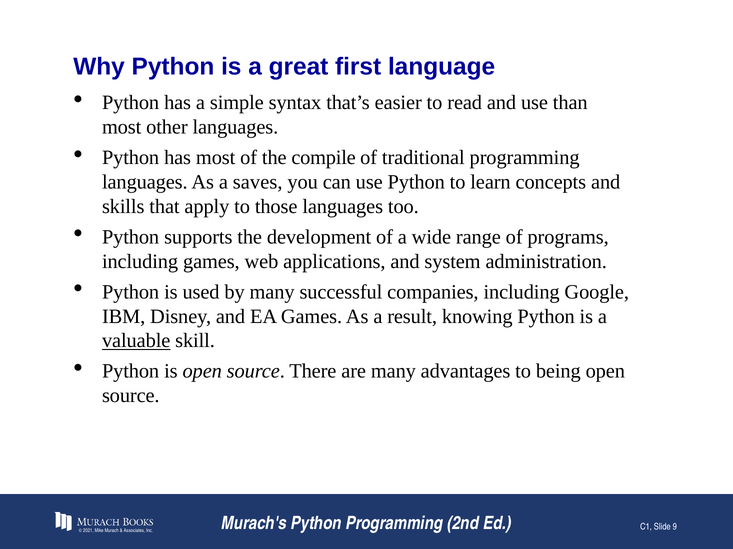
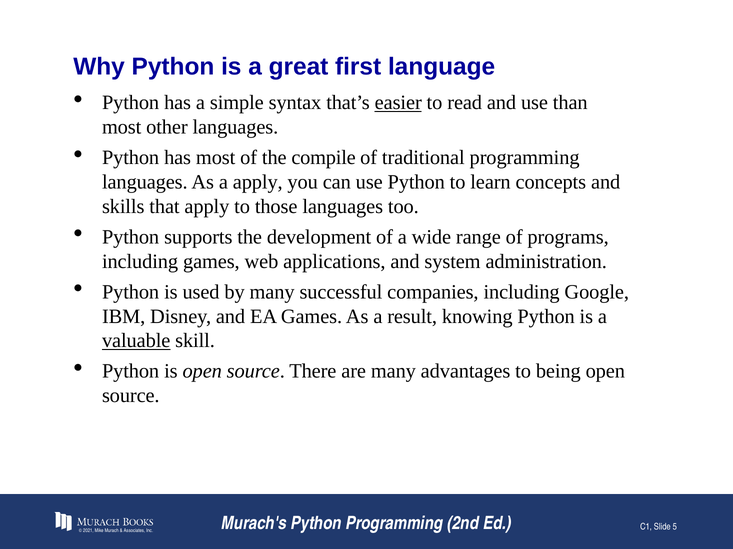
easier underline: none -> present
a saves: saves -> apply
9: 9 -> 5
